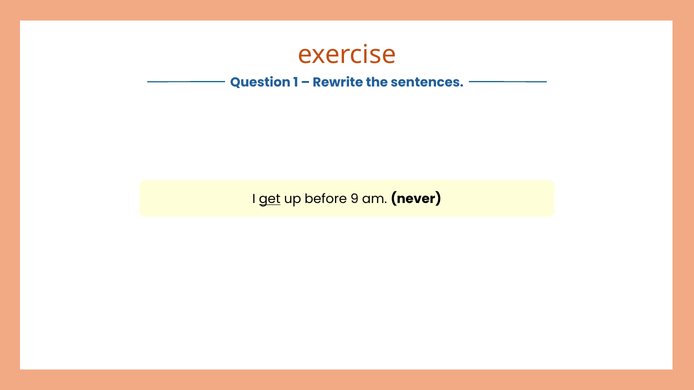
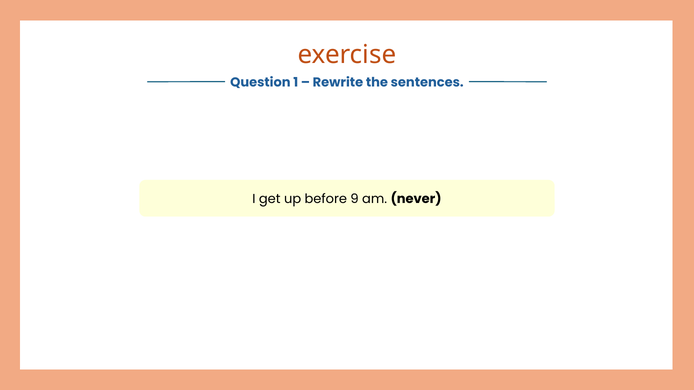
get underline: present -> none
